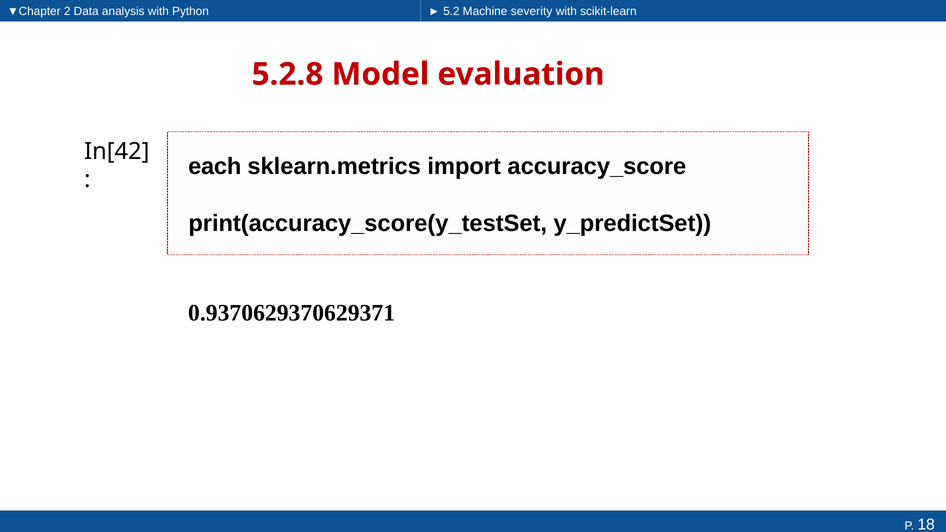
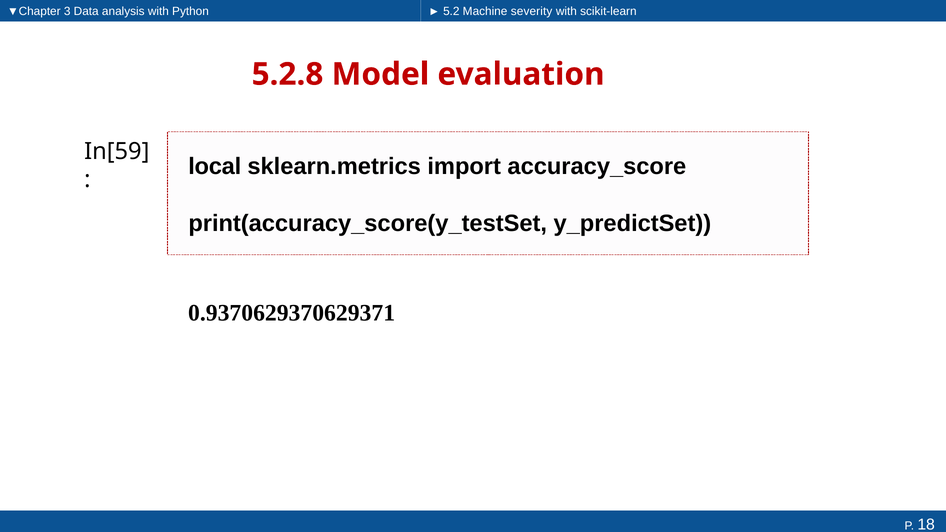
2: 2 -> 3
In[42: In[42 -> In[59
each: each -> local
